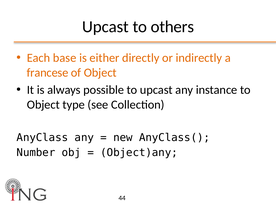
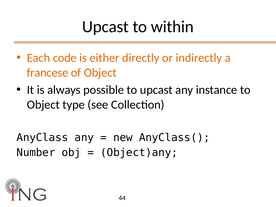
others: others -> within
base: base -> code
